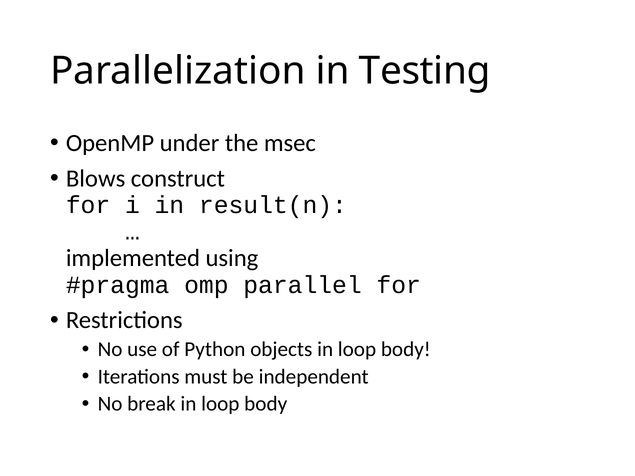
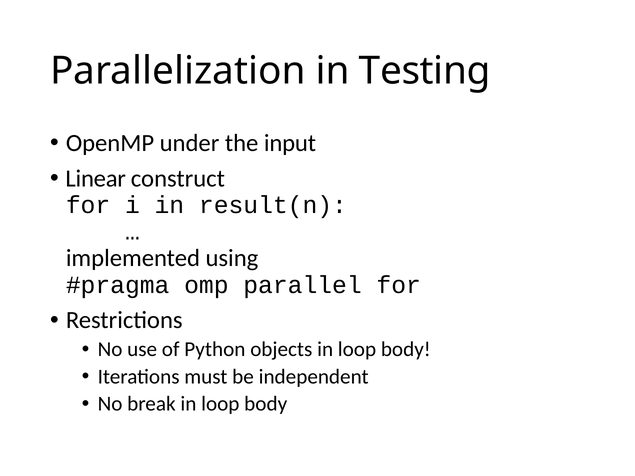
msec: msec -> input
Blows: Blows -> Linear
